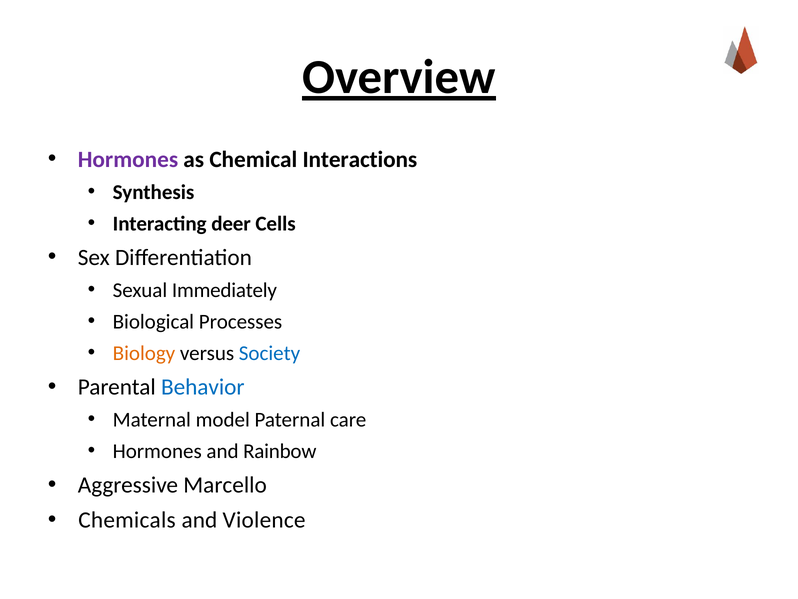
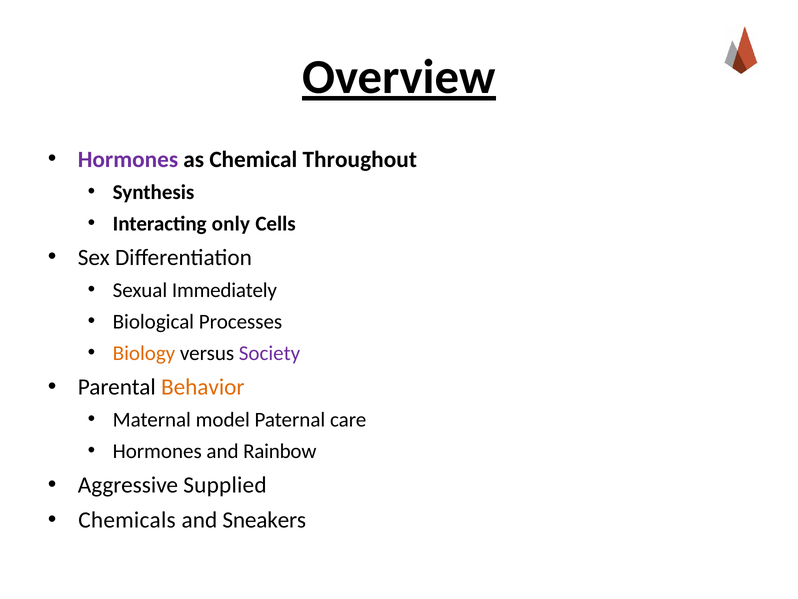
Interactions: Interactions -> Throughout
deer: deer -> only
Society colour: blue -> purple
Behavior colour: blue -> orange
Marcello: Marcello -> Supplied
Violence: Violence -> Sneakers
